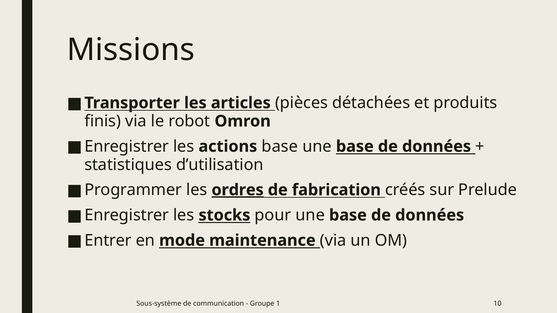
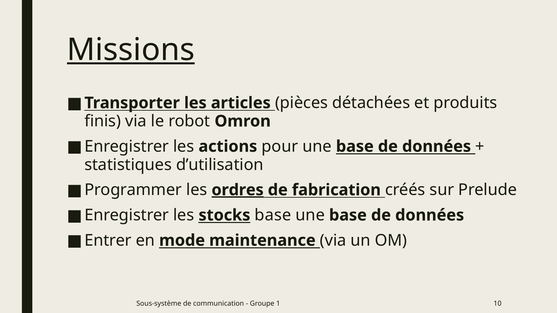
Missions underline: none -> present
actions base: base -> pour
stocks pour: pour -> base
